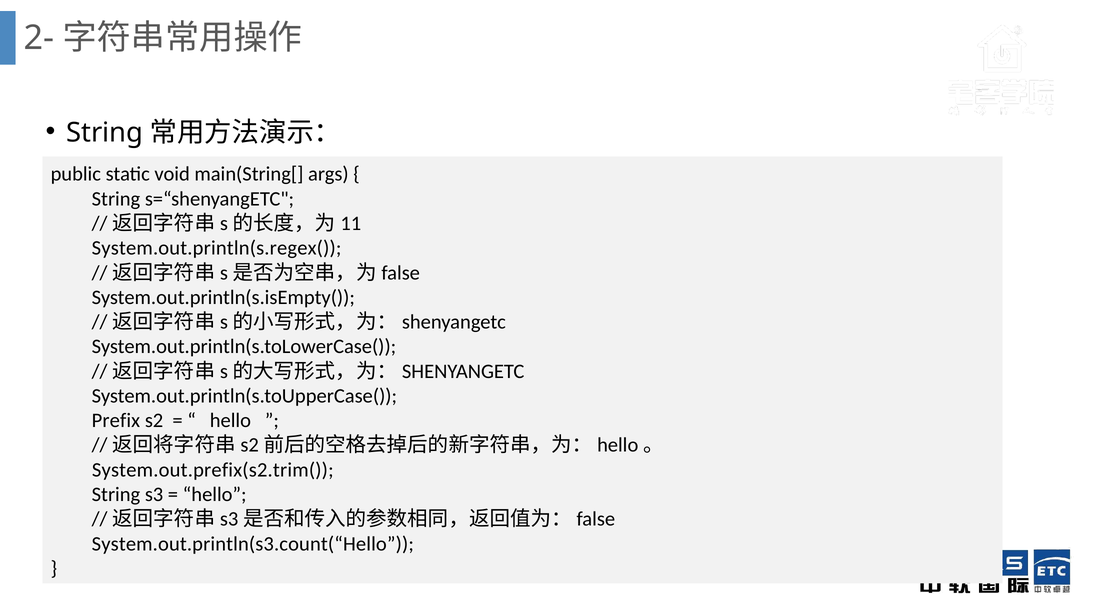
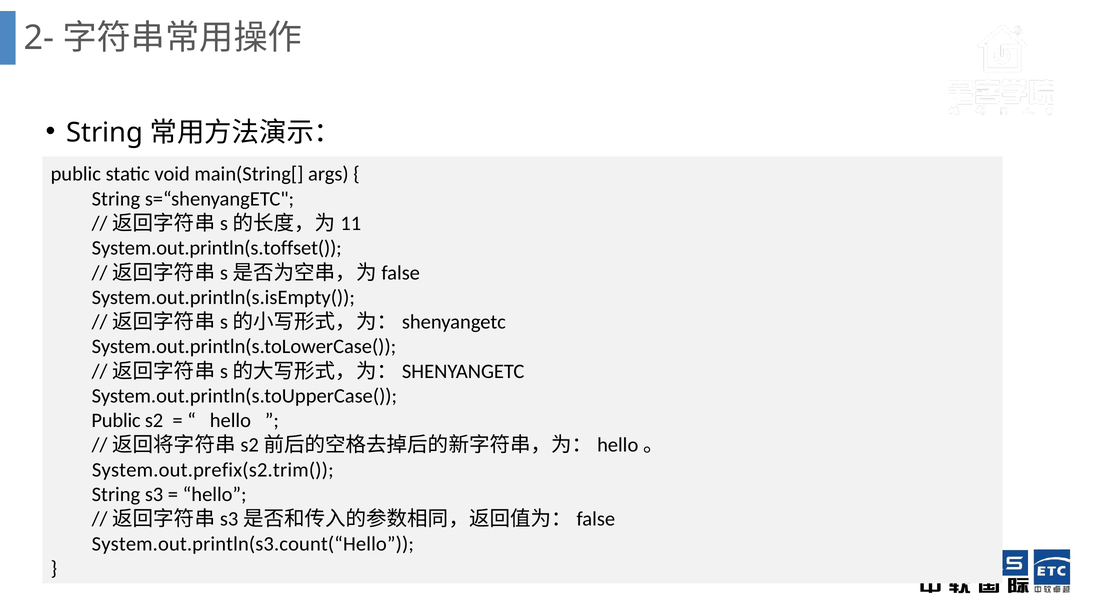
System.out.println(s.regex(: System.out.println(s.regex( -> System.out.println(s.toffset(
Prefix at (116, 421): Prefix -> Public
